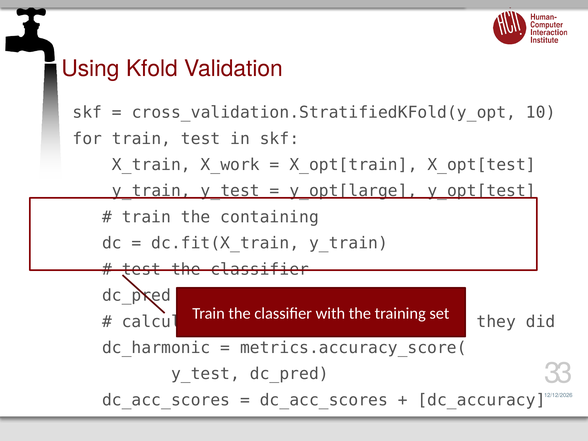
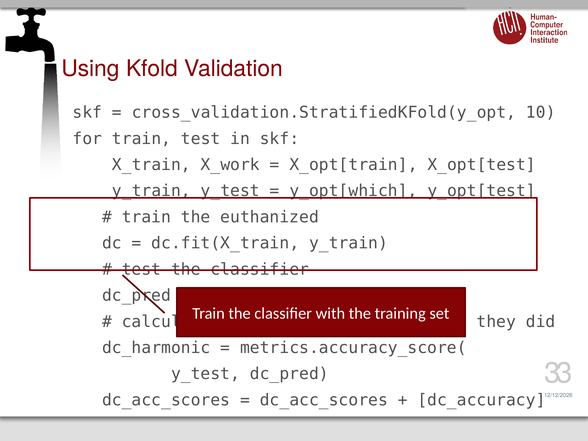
y_opt[large: y_opt[large -> y_opt[which
containing: containing -> euthanized
